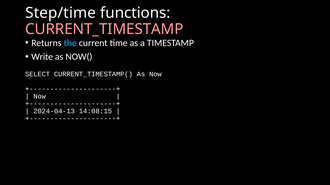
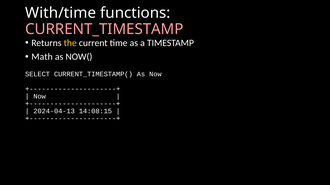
Step/time: Step/time -> With/time
the colour: light blue -> yellow
Write: Write -> Math
